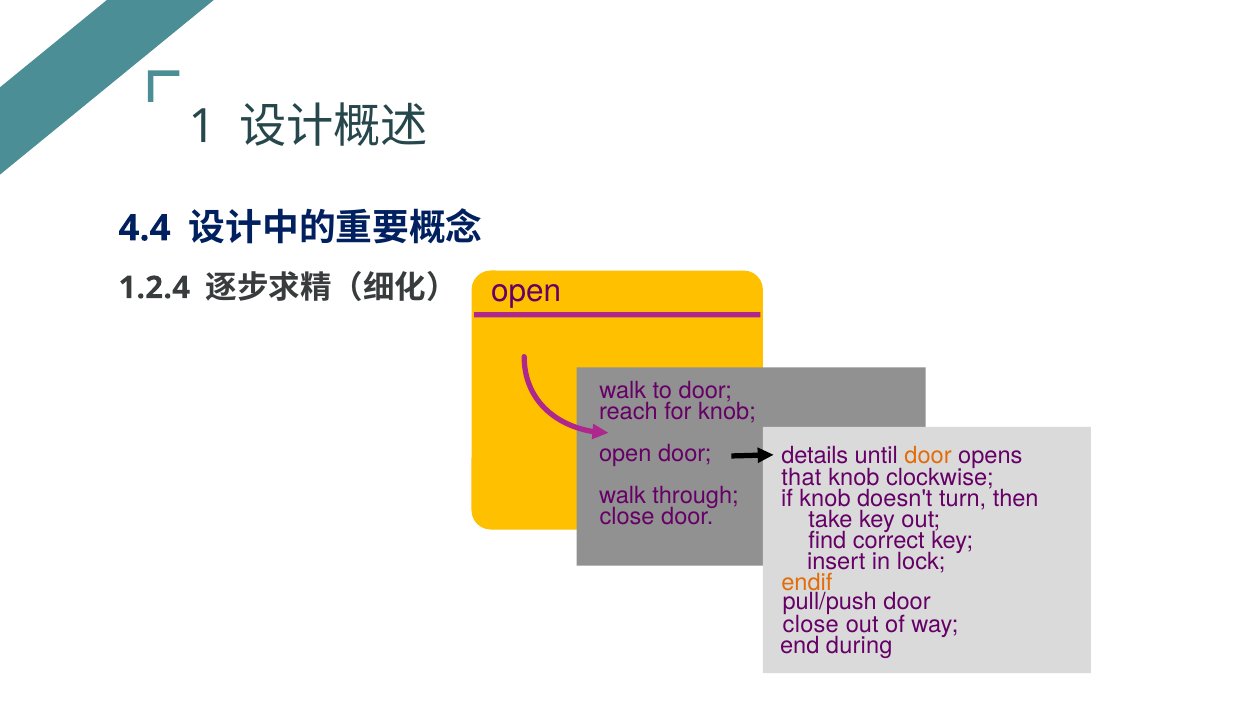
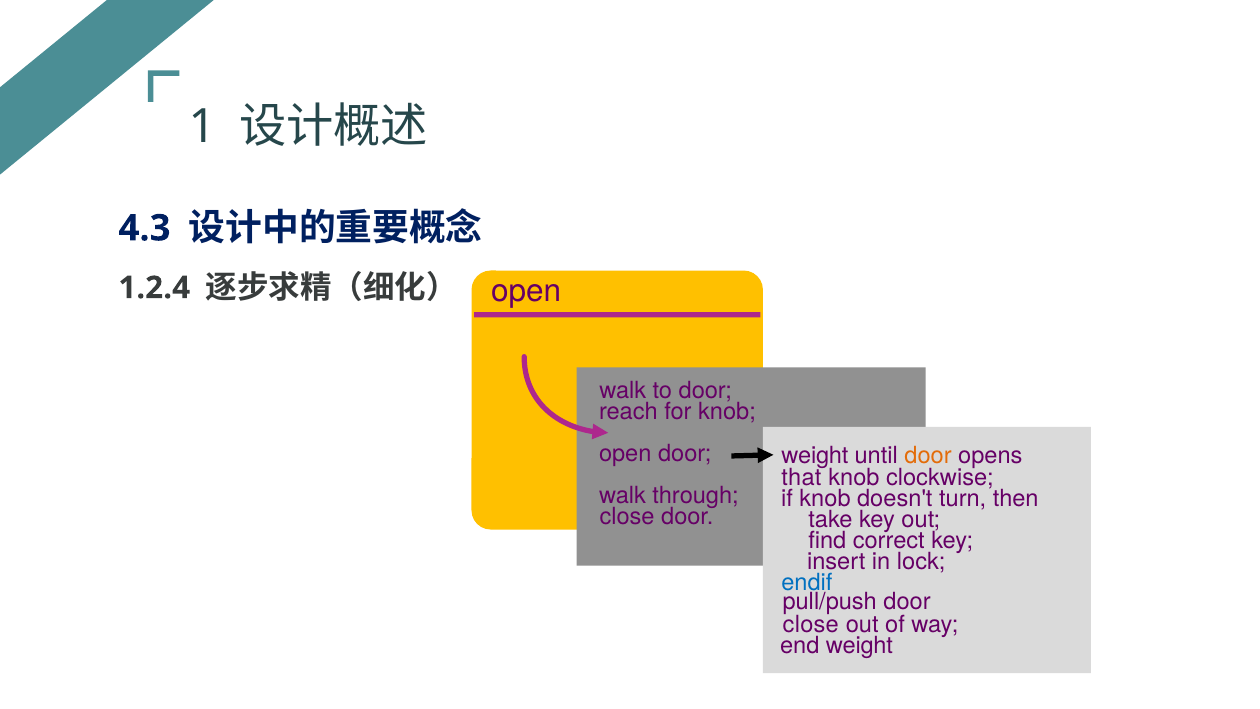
4.4: 4.4 -> 4.3
details at (815, 456): details -> weight
endif colour: orange -> blue
end during: during -> weight
